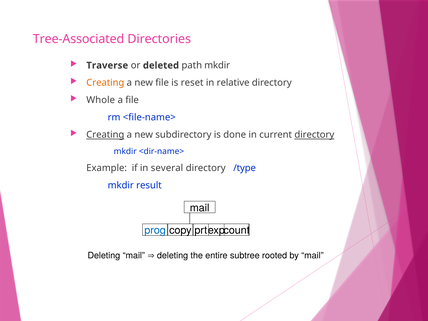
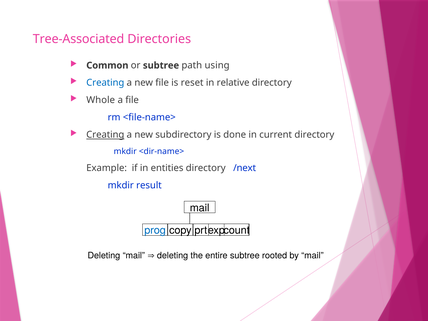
Traverse: Traverse -> Common
or deleted: deleted -> subtree
path mkdir: mkdir -> using
Creating at (105, 83) colour: orange -> blue
directory at (314, 135) underline: present -> none
several: several -> entities
/type: /type -> /next
